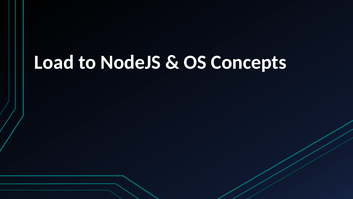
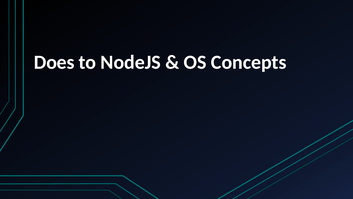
Load: Load -> Does
